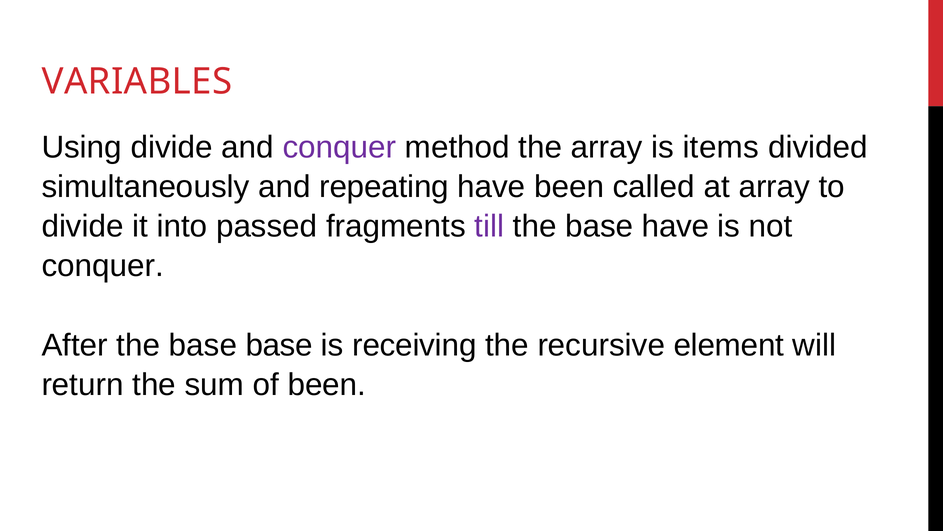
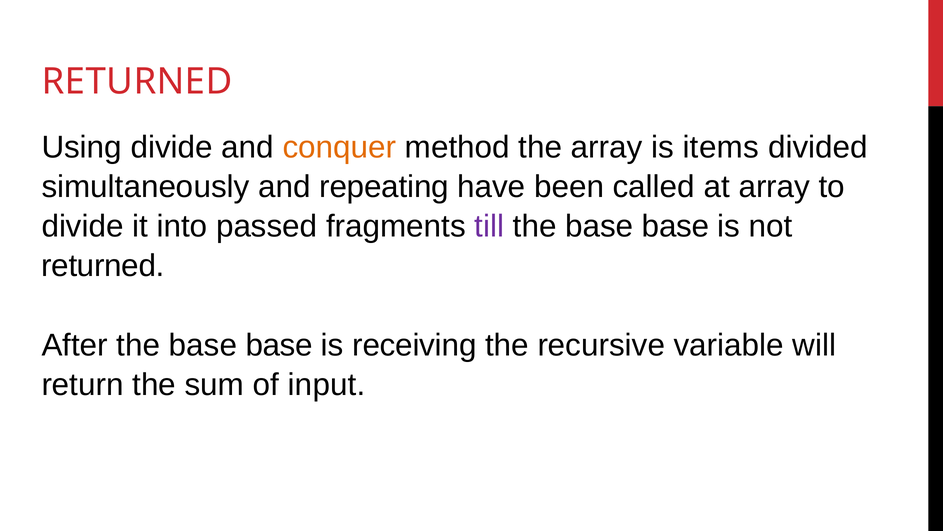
VARIABLES at (137, 81): VARIABLES -> RETURNED
conquer at (339, 147) colour: purple -> orange
have at (676, 226): have -> base
conquer at (103, 266): conquer -> returned
element: element -> variable
of been: been -> input
